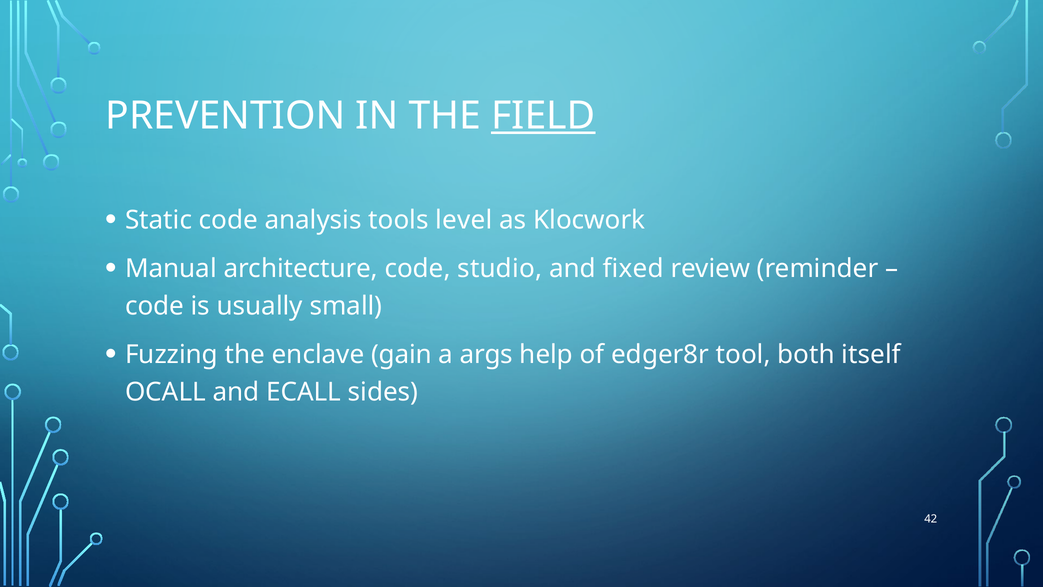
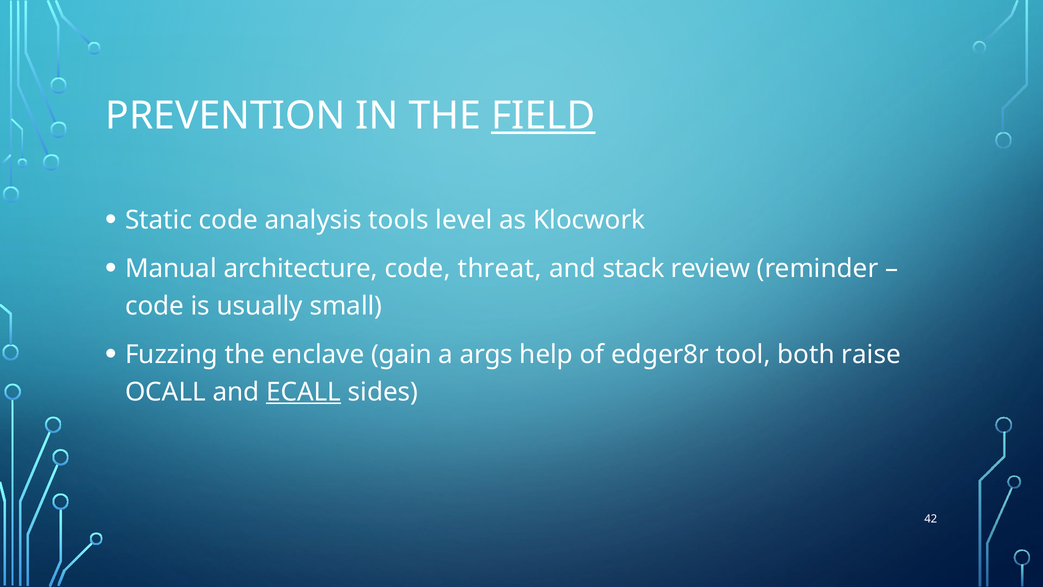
studio: studio -> threat
fixed: fixed -> stack
itself: itself -> raise
ECALL underline: none -> present
